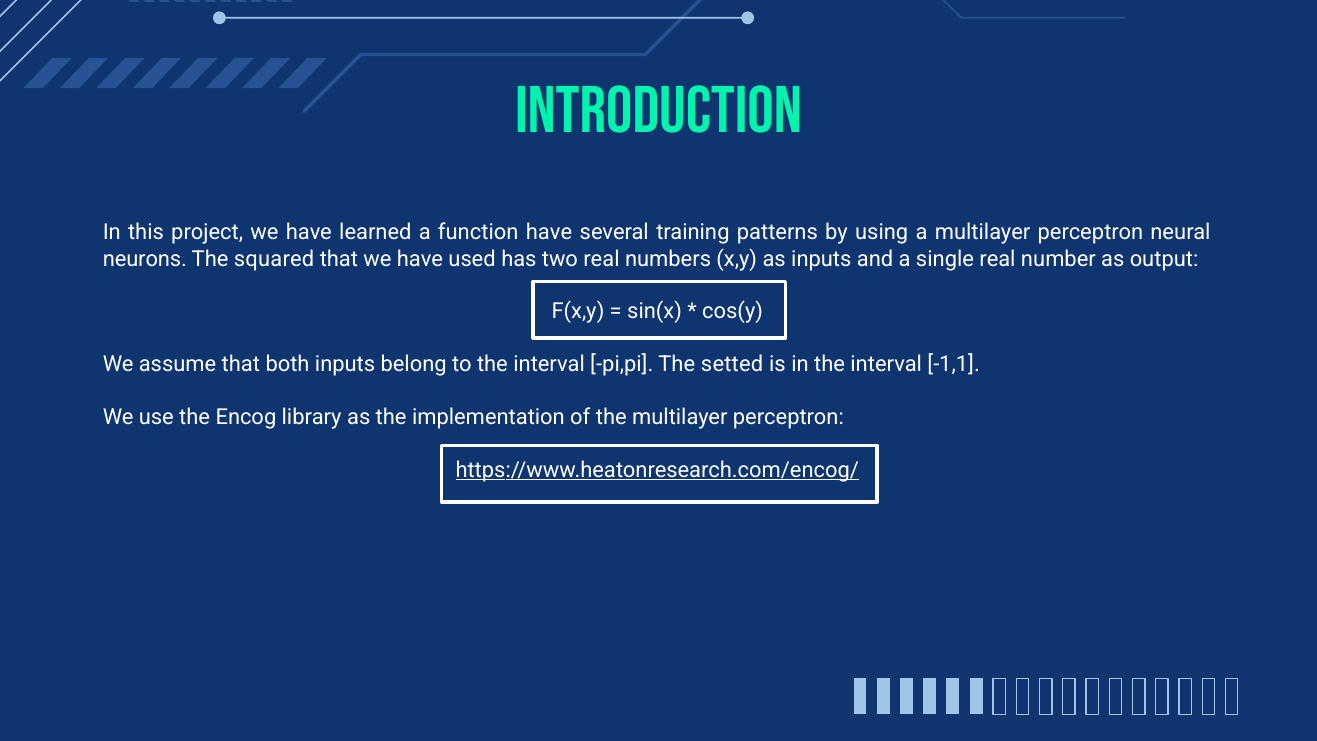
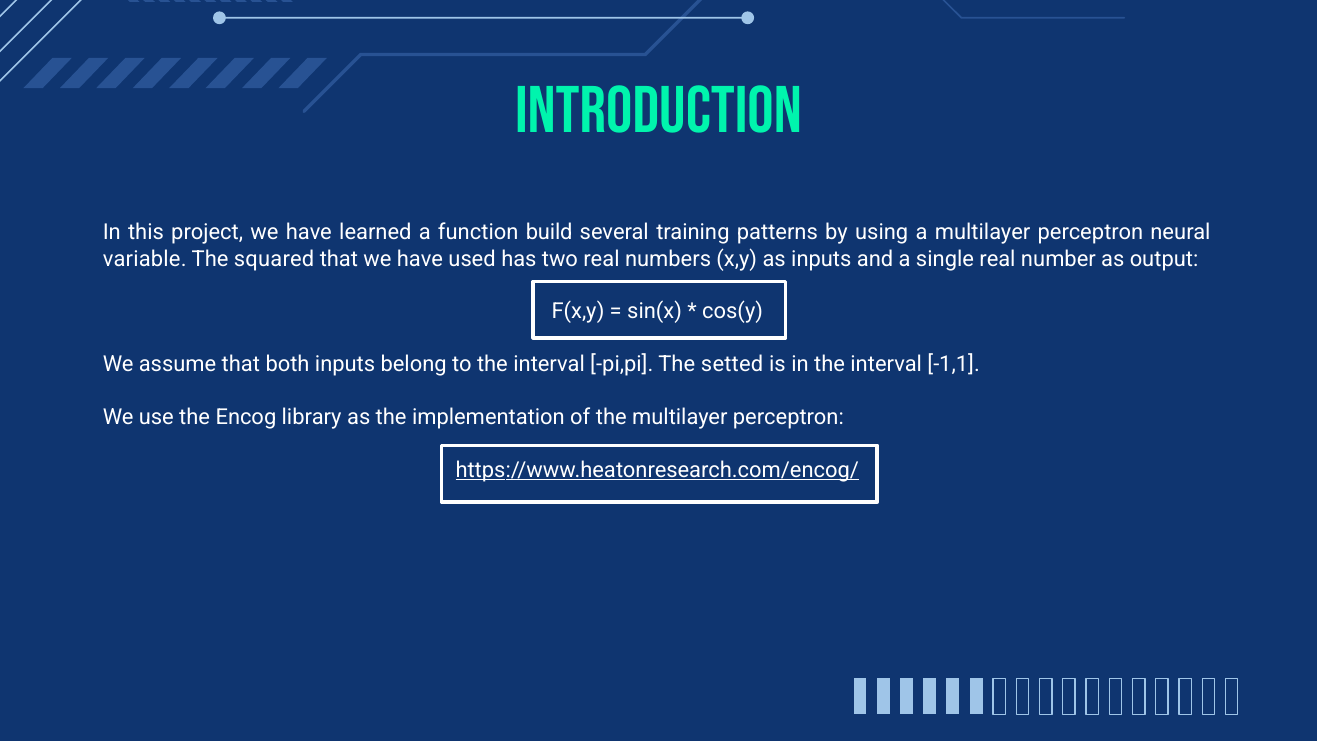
function have: have -> build
neurons: neurons -> variable
